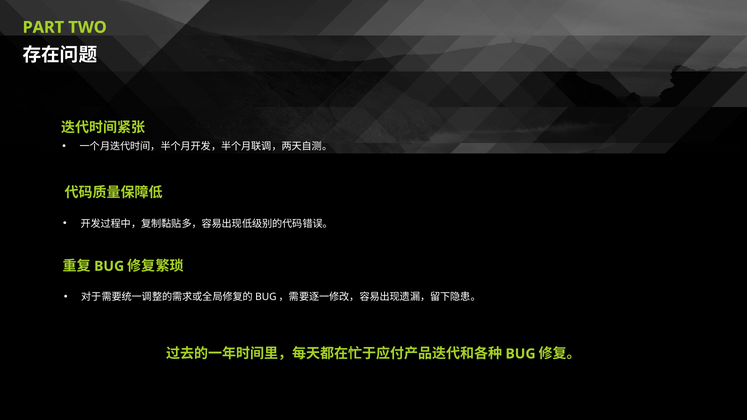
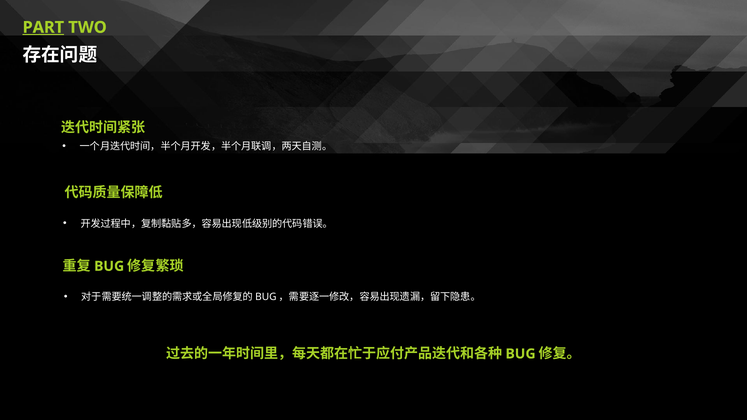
PART underline: none -> present
